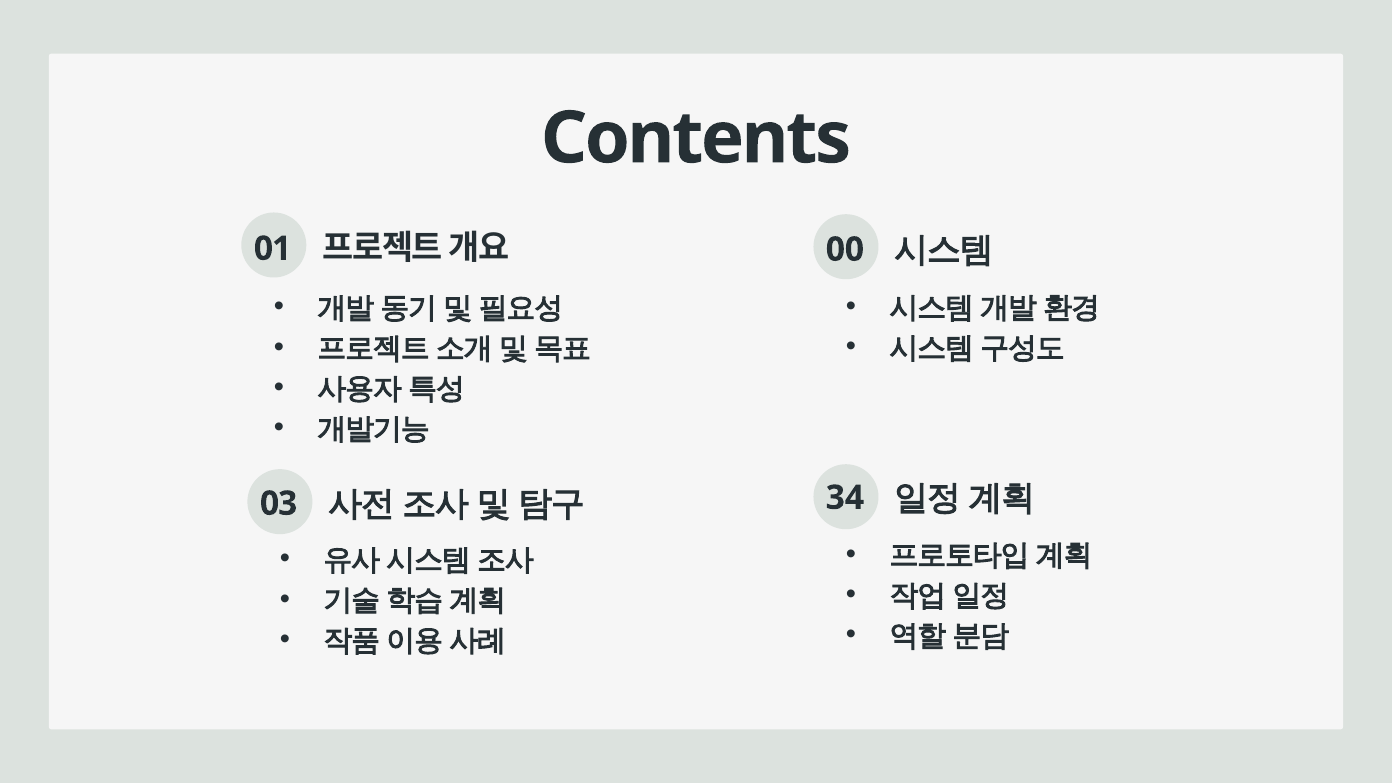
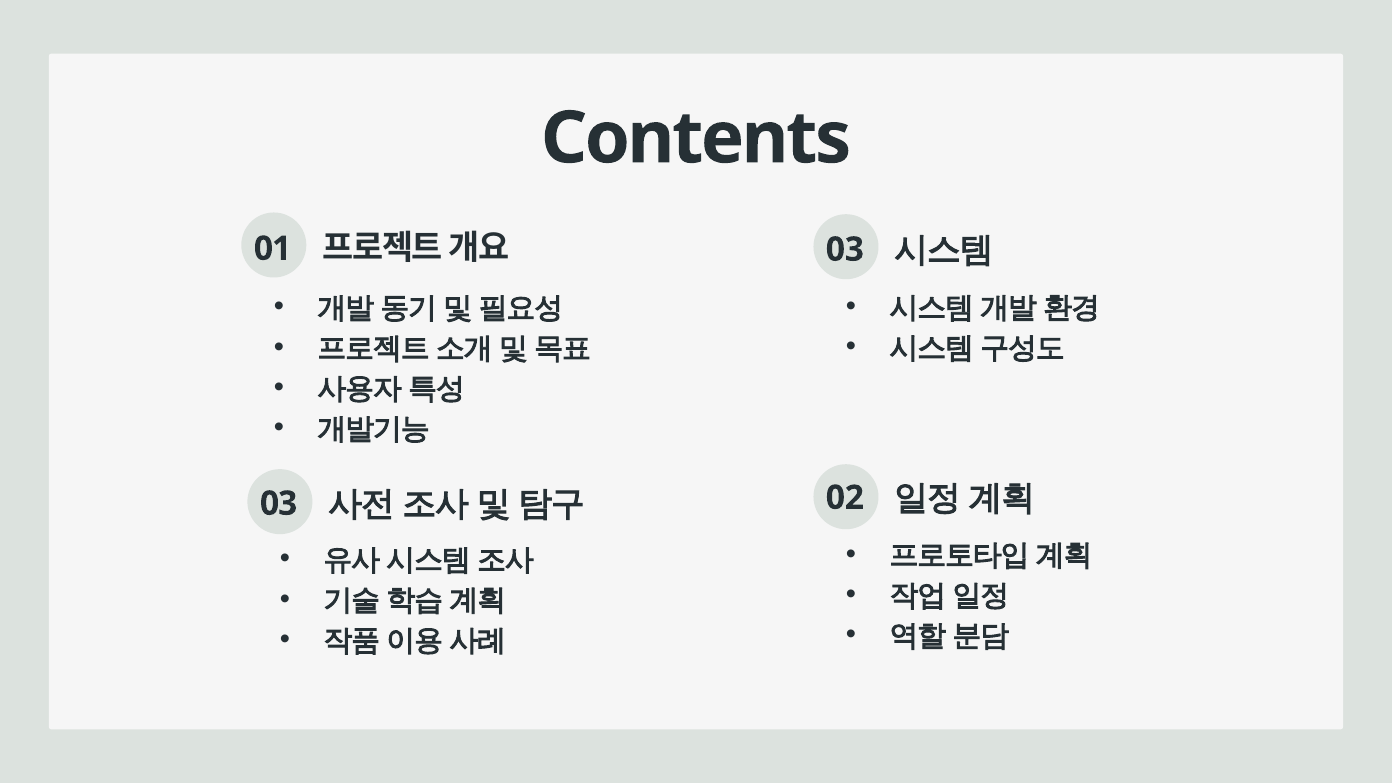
00 at (845, 250): 00 -> 03
34: 34 -> 02
